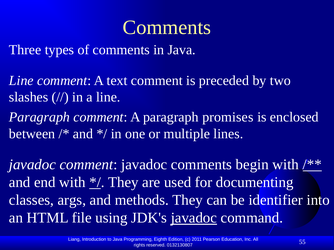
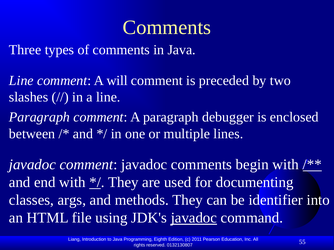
text: text -> will
promises: promises -> debugger
